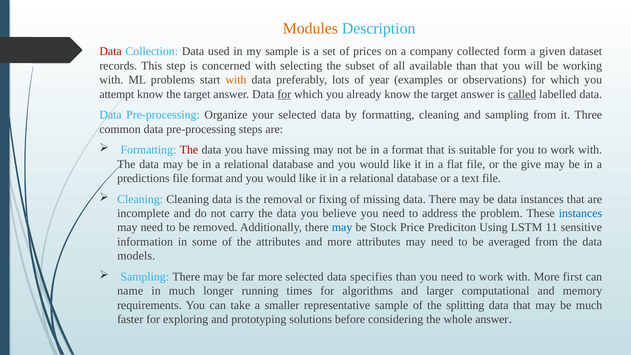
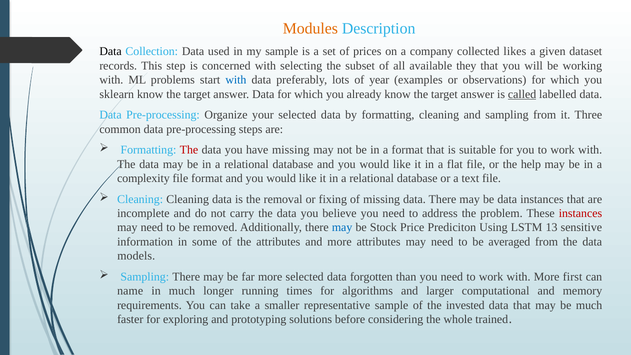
Data at (111, 52) colour: red -> black
form: form -> likes
available than: than -> they
with at (236, 80) colour: orange -> blue
attempt: attempt -> sklearn
for at (284, 94) underline: present -> none
give: give -> help
predictions: predictions -> complexity
instances at (580, 213) colour: blue -> red
11: 11 -> 13
specifies: specifies -> forgotten
splitting: splitting -> invested
whole answer: answer -> trained
